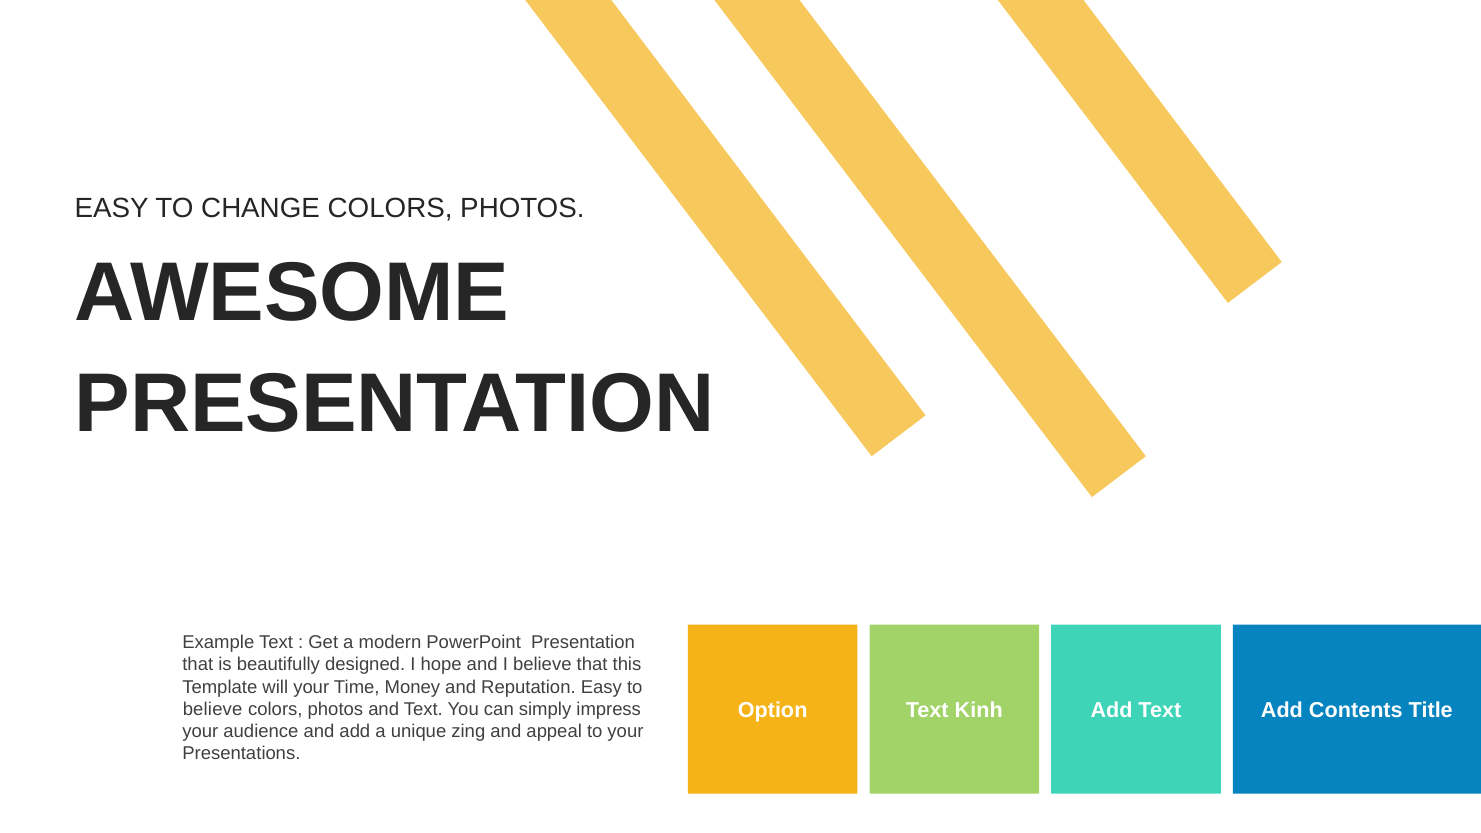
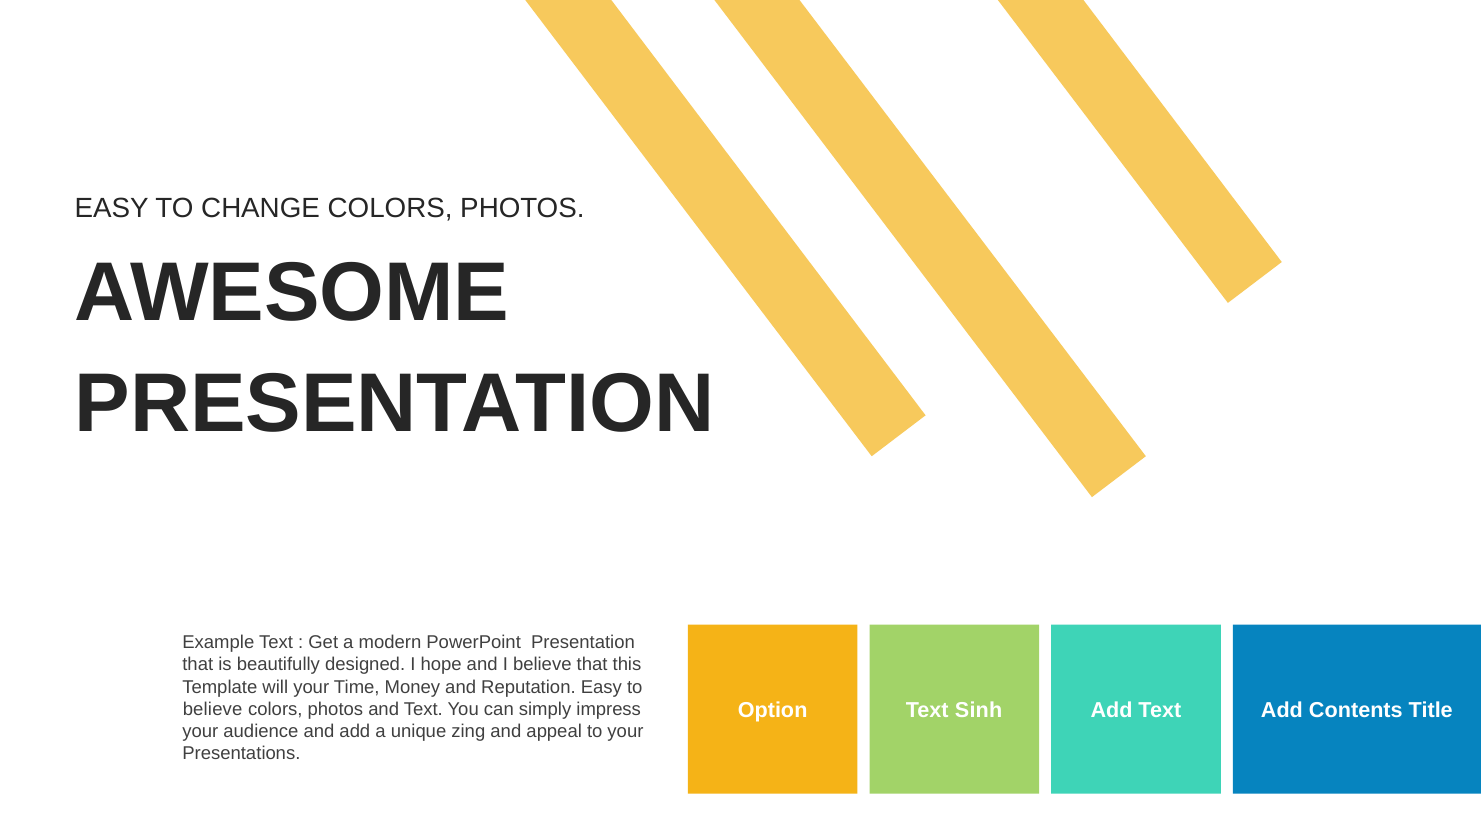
Kinh: Kinh -> Sinh
